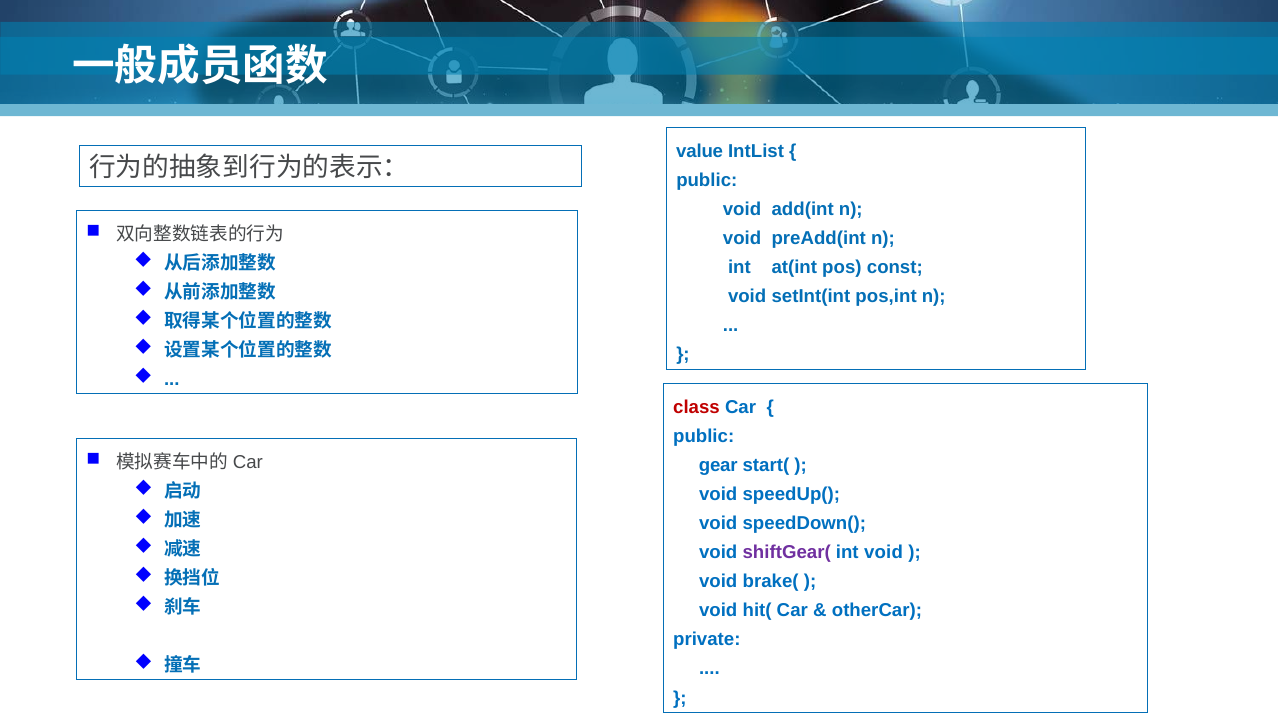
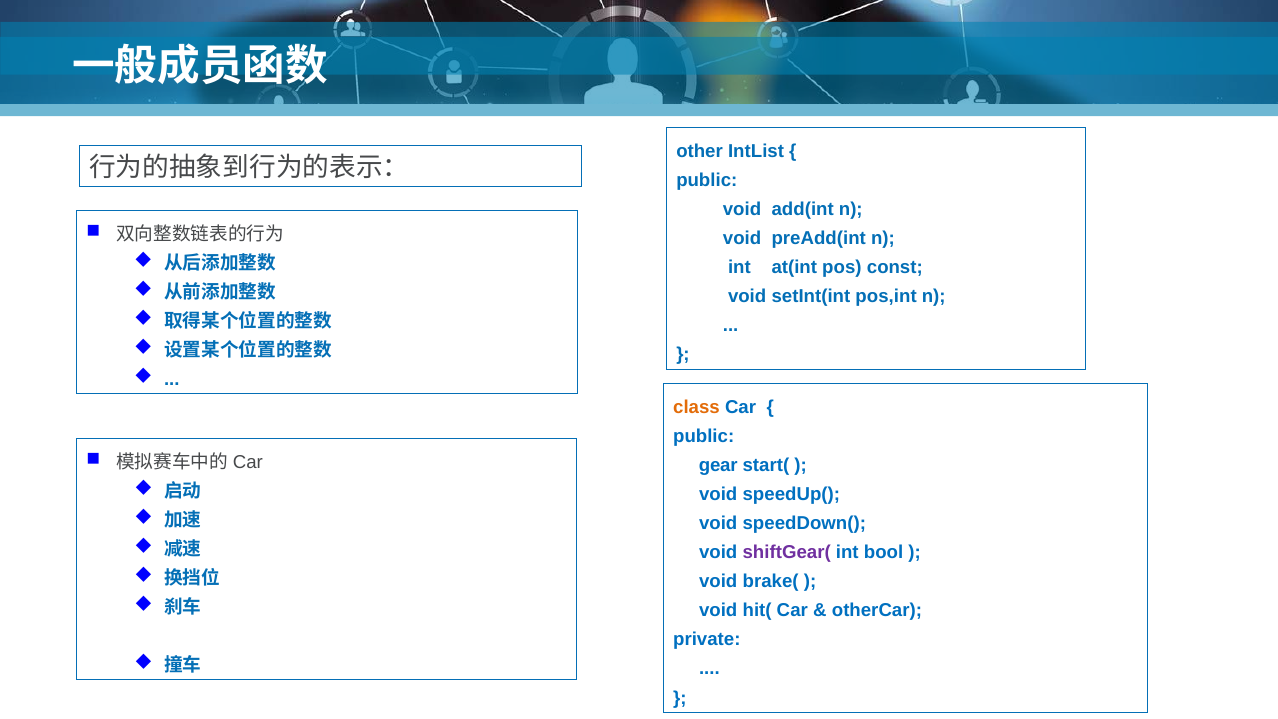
value: value -> other
class colour: red -> orange
int void: void -> bool
